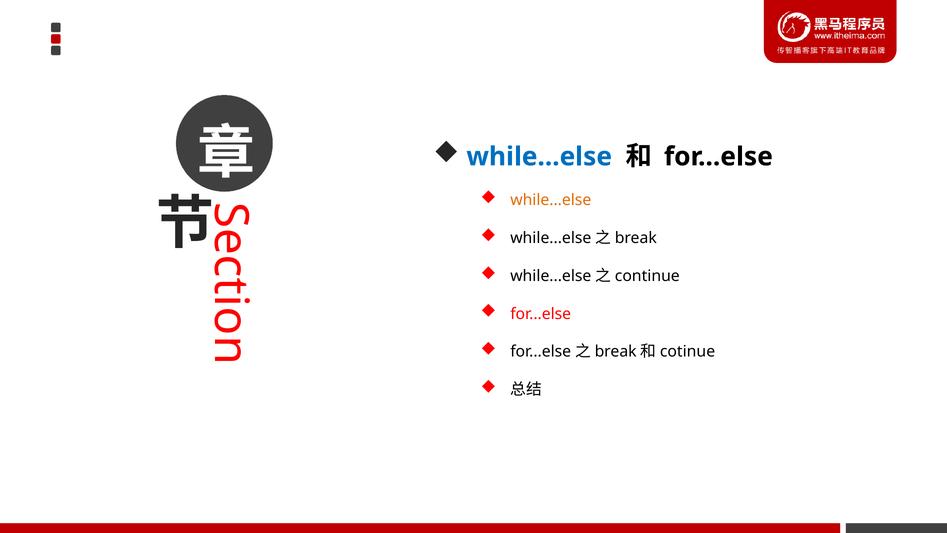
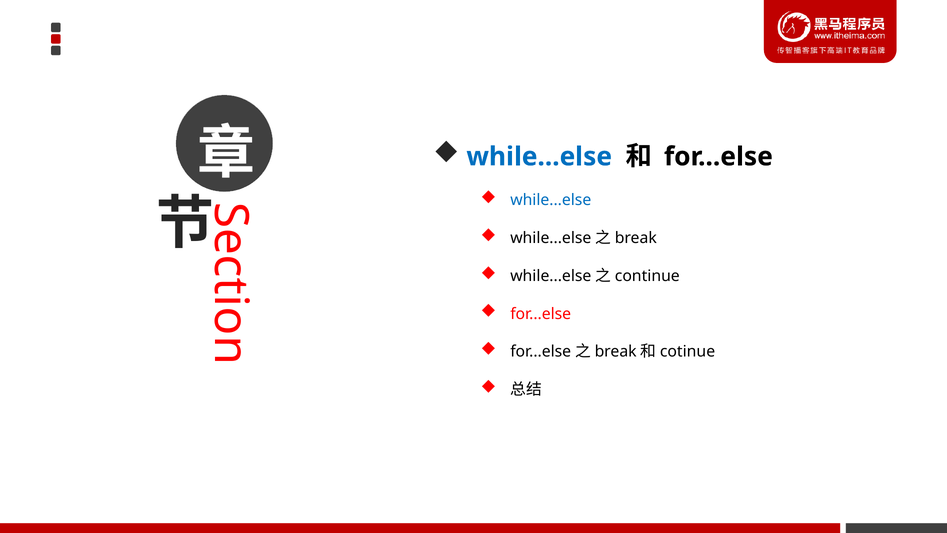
while...else at (551, 200) colour: orange -> blue
